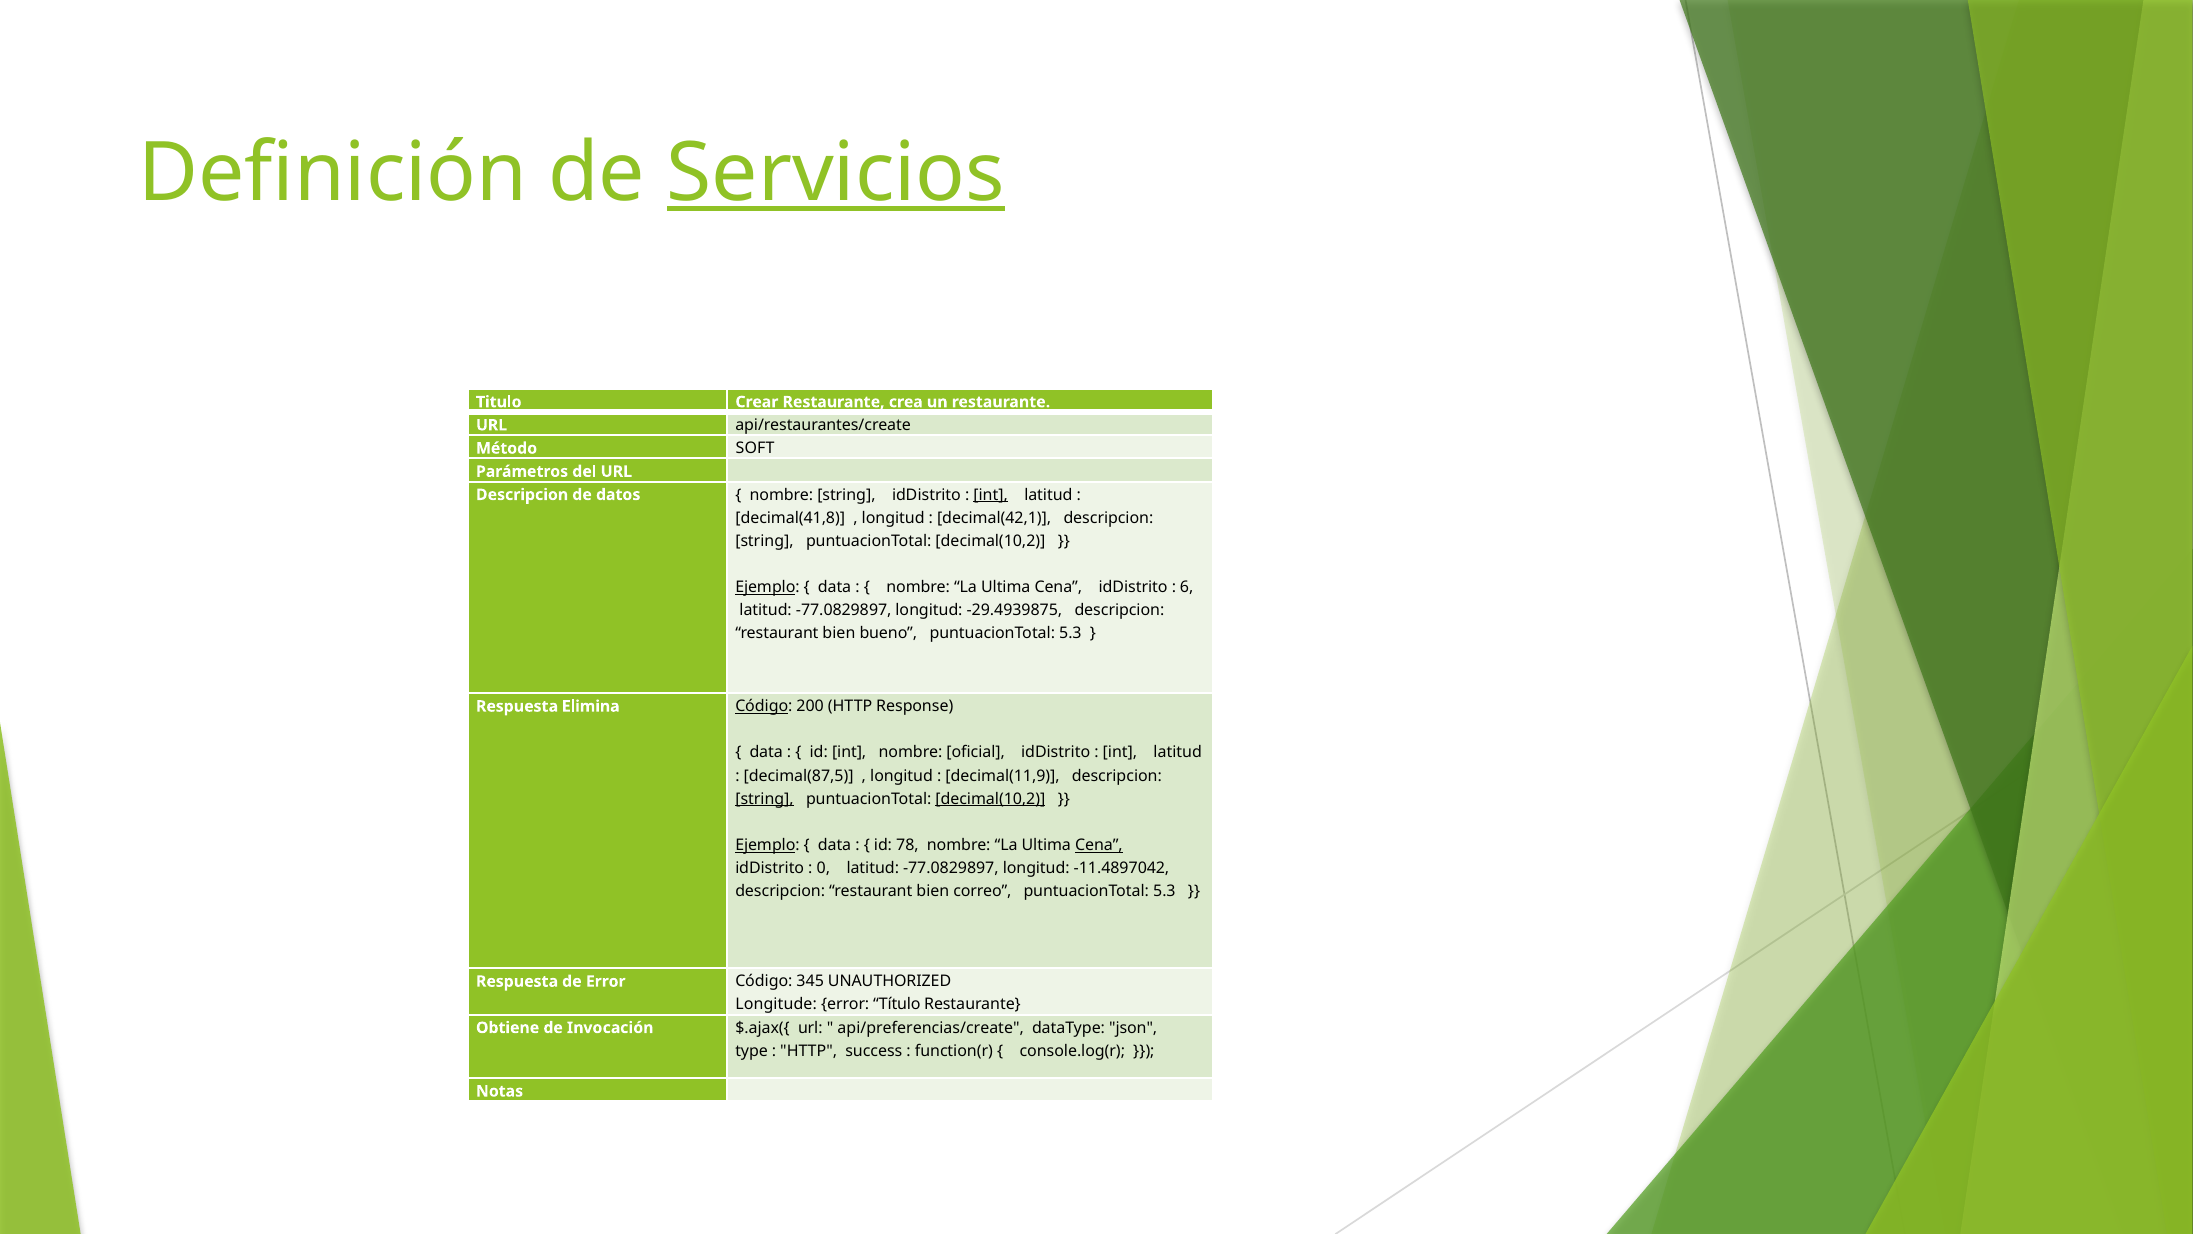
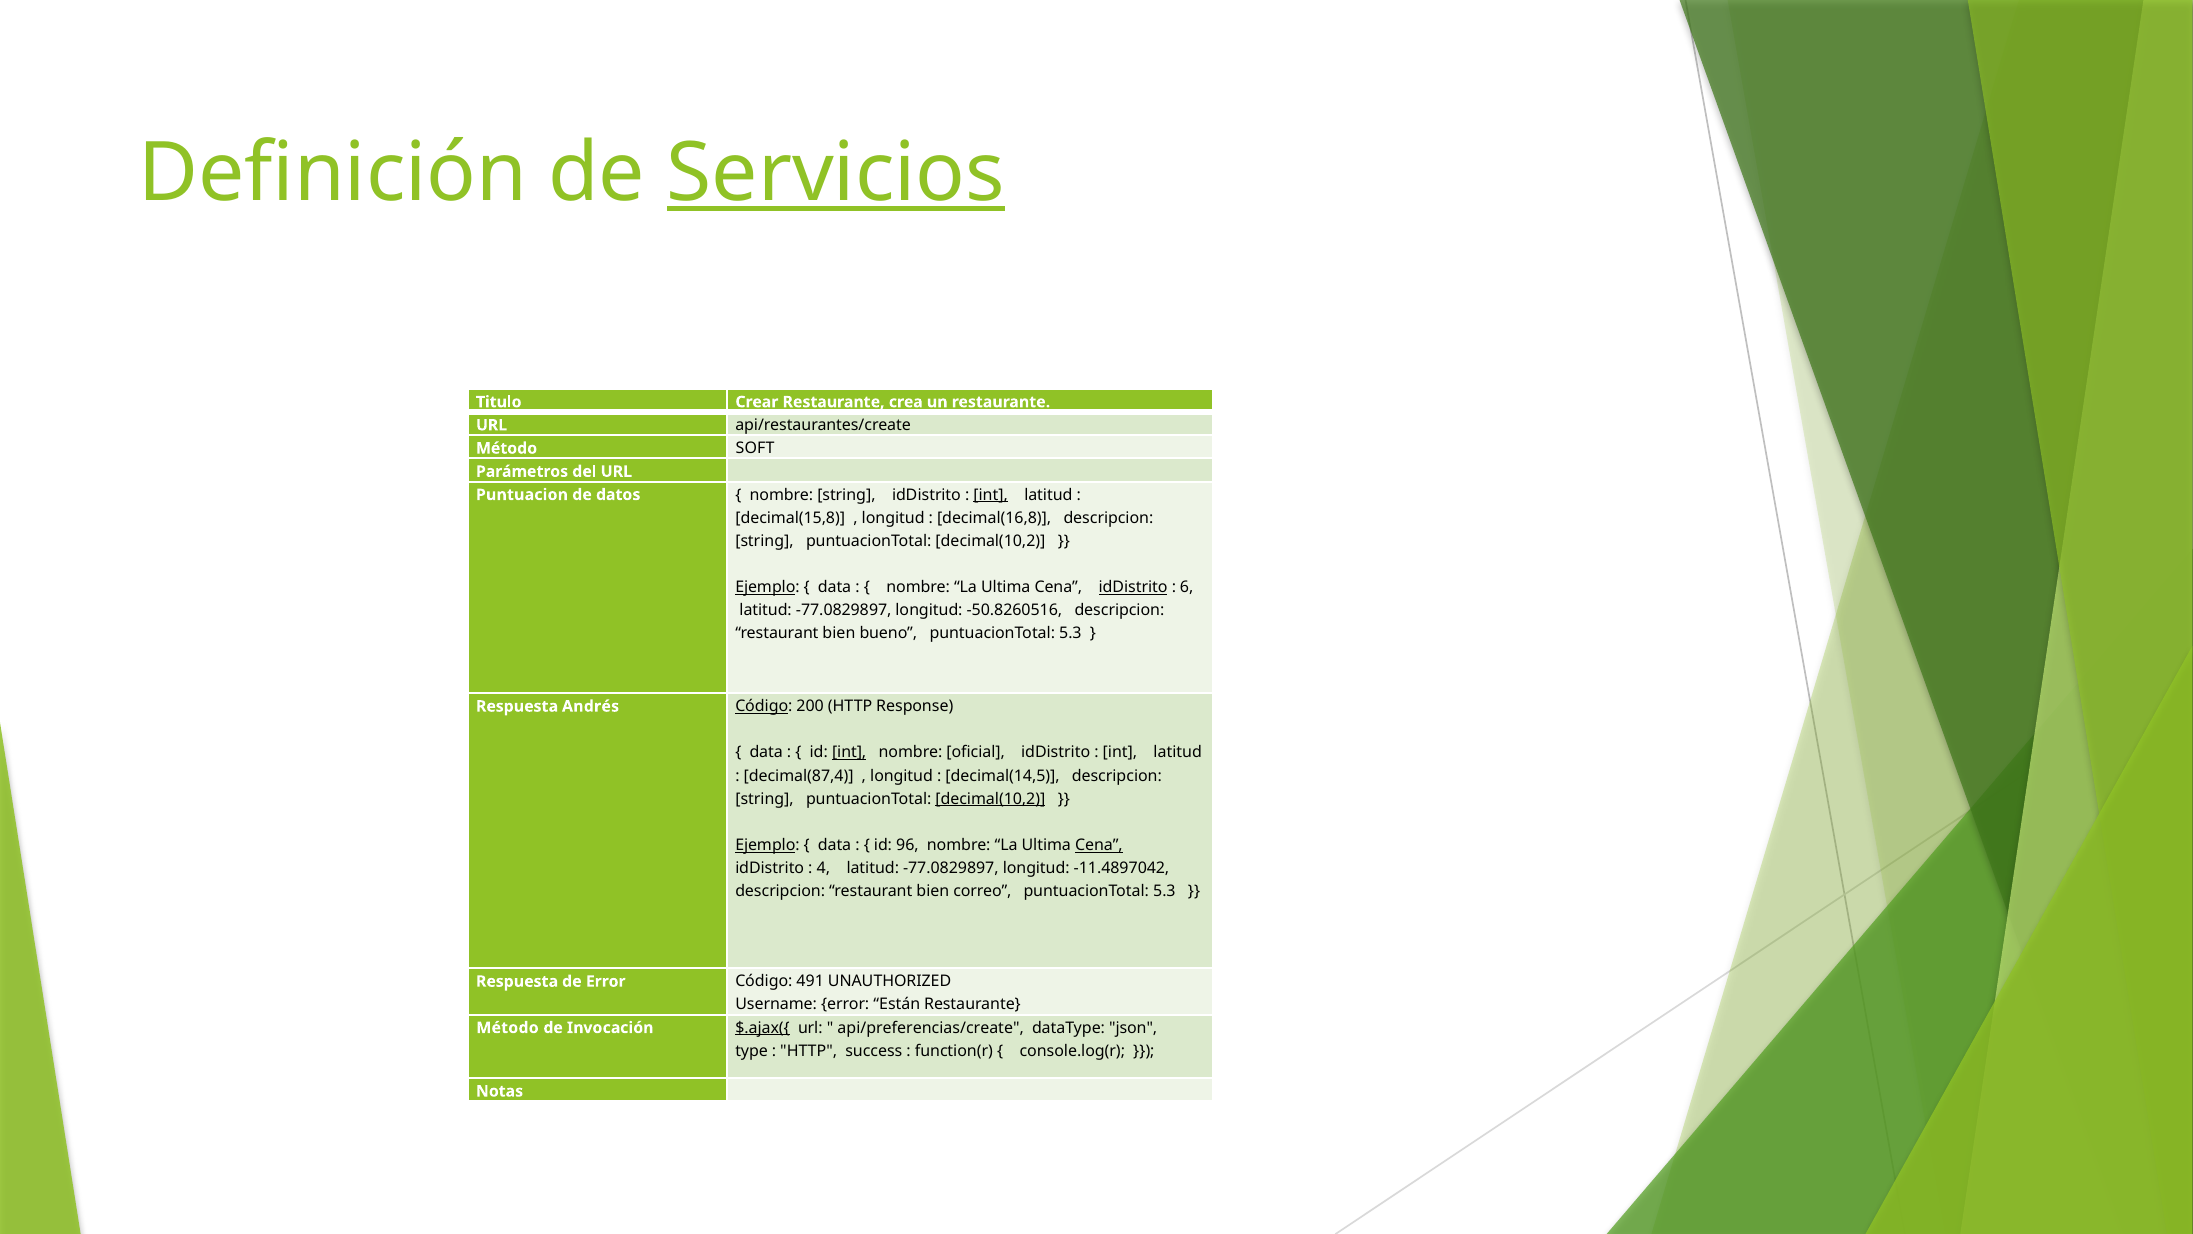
Descripcion at (522, 495): Descripcion -> Puntuacion
decimal(41,8: decimal(41,8 -> decimal(15,8
decimal(42,1: decimal(42,1 -> decimal(16,8
idDistrito at (1133, 587) underline: none -> present
-29.4939875: -29.4939875 -> -50.8260516
Elimina: Elimina -> Andrés
int at (849, 752) underline: none -> present
decimal(87,5: decimal(87,5 -> decimal(87,4
decimal(11,9: decimal(11,9 -> decimal(14,5
string at (765, 799) underline: present -> none
78: 78 -> 96
0: 0 -> 4
345: 345 -> 491
Longitude: Longitude -> Username
Título: Título -> Están
Obtiene at (508, 1027): Obtiene -> Método
$.ajax({ underline: none -> present
